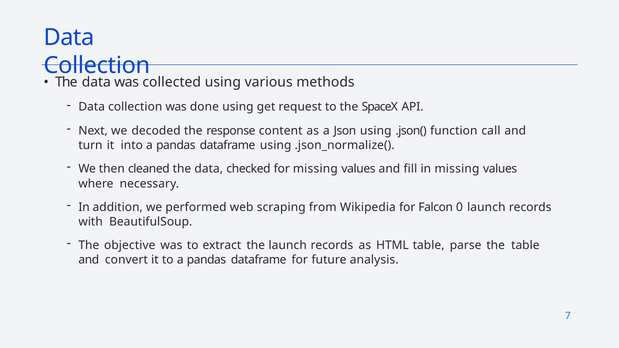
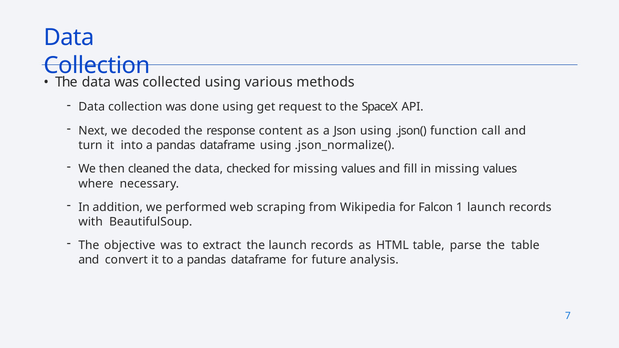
0: 0 -> 1
